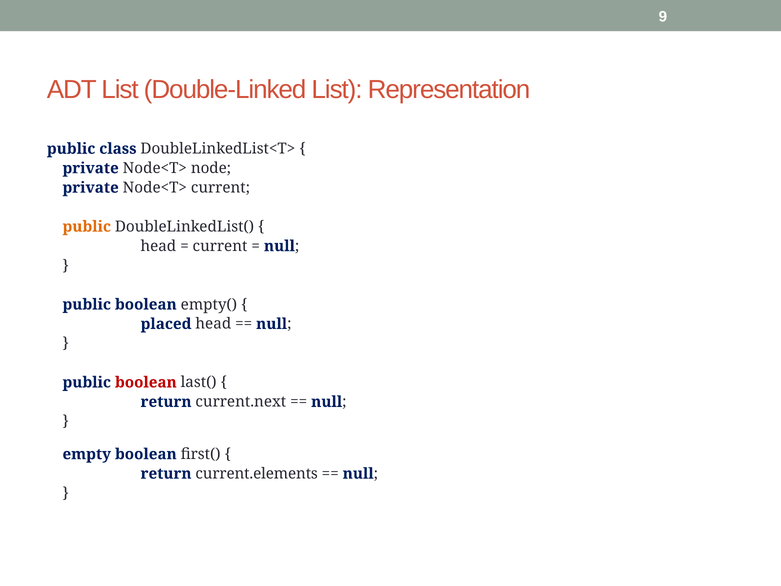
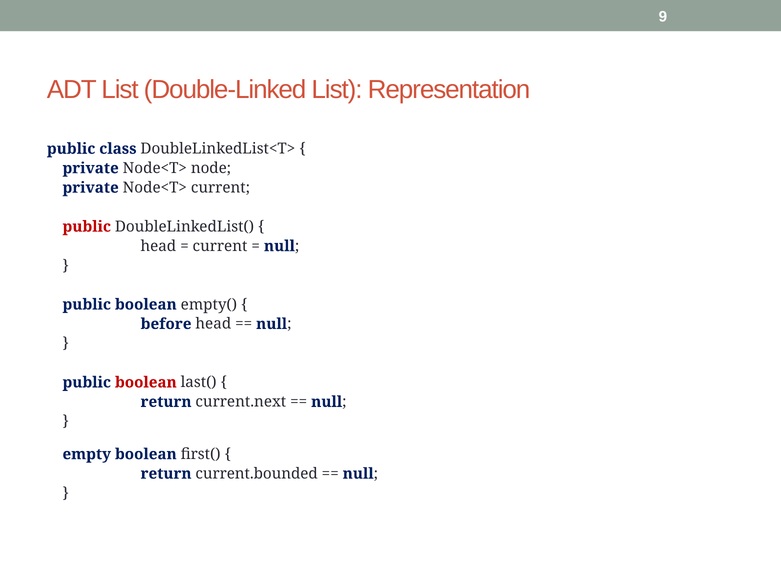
public at (87, 227) colour: orange -> red
placed: placed -> before
current.elements: current.elements -> current.bounded
